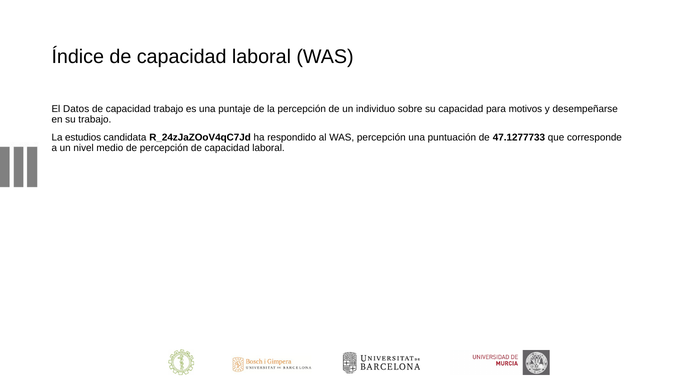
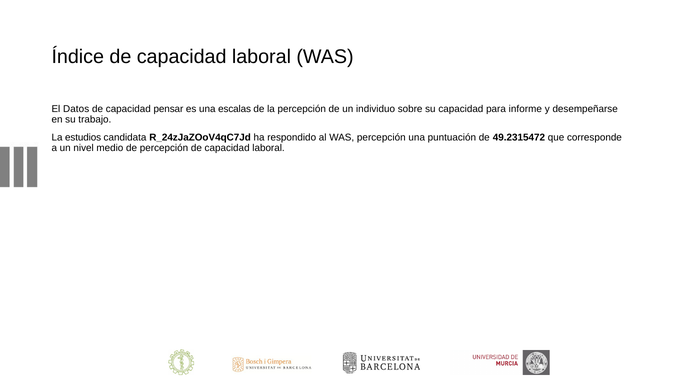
capacidad trabajo: trabajo -> pensar
puntaje: puntaje -> escalas
motivos: motivos -> informe
47.1277733: 47.1277733 -> 49.2315472
